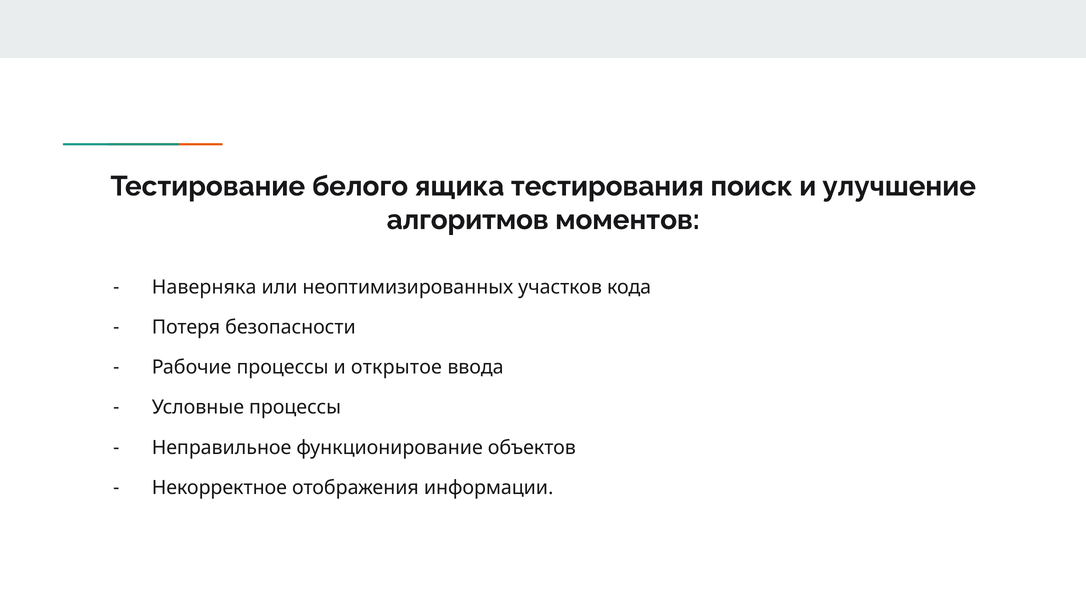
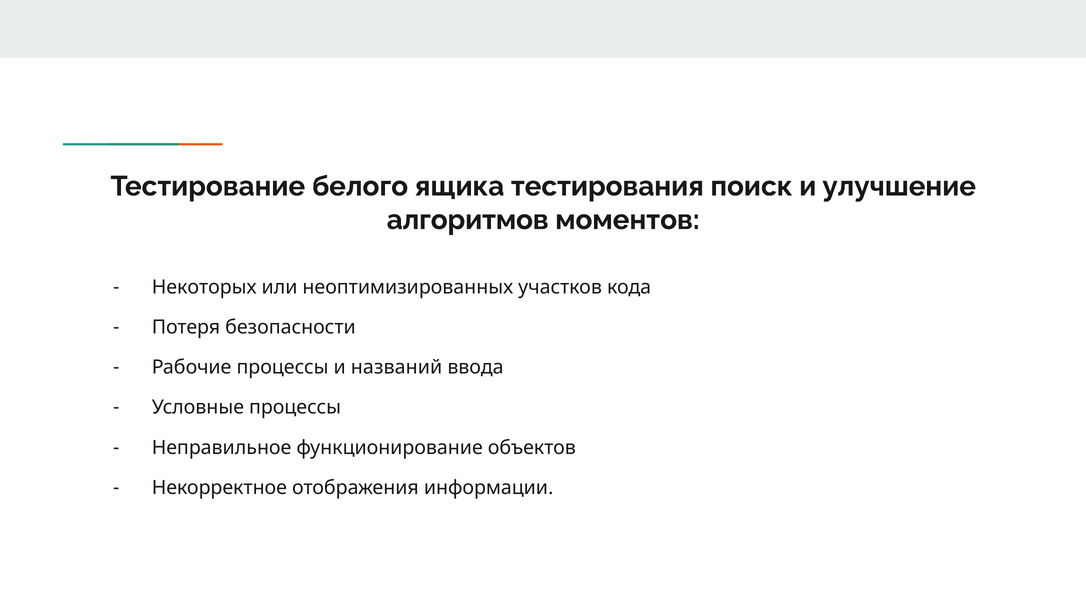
Наверняка: Наверняка -> Некоторых
открытое: открытое -> названий
